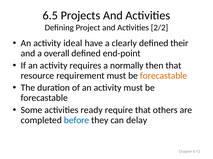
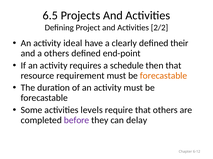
a overall: overall -> others
normally: normally -> schedule
ready: ready -> levels
before colour: blue -> purple
